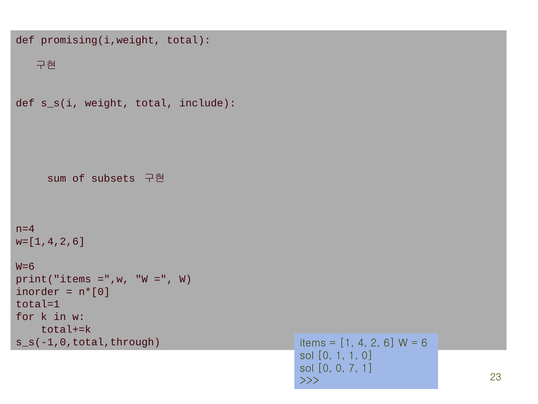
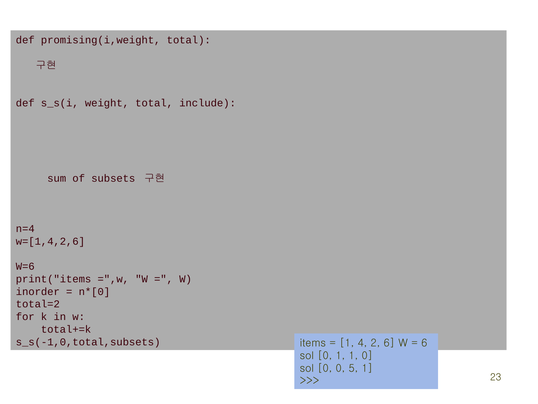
total=1: total=1 -> total=2
s_s(-1,0,total,through: s_s(-1,0,total,through -> s_s(-1,0,total,subsets
7: 7 -> 5
